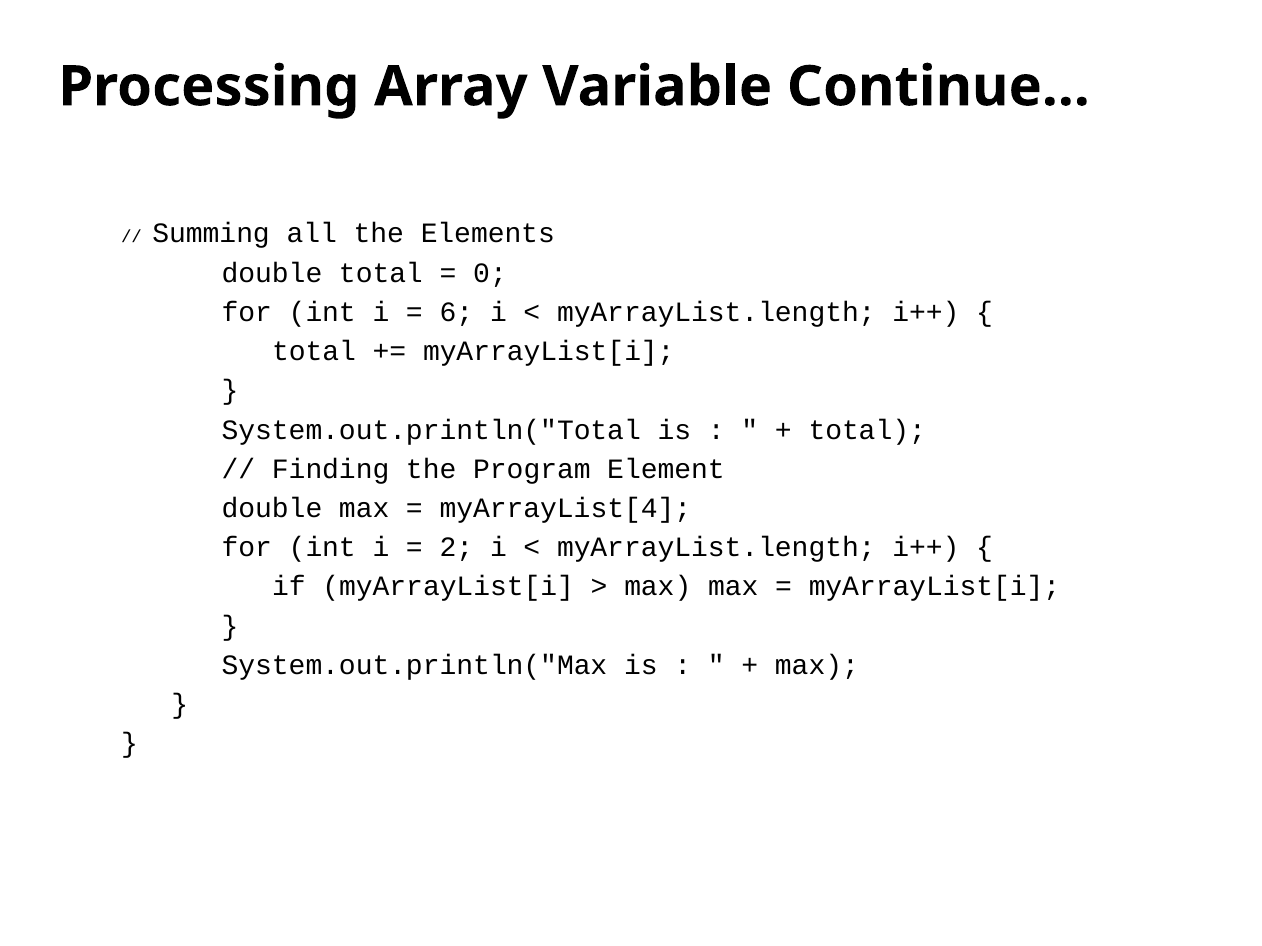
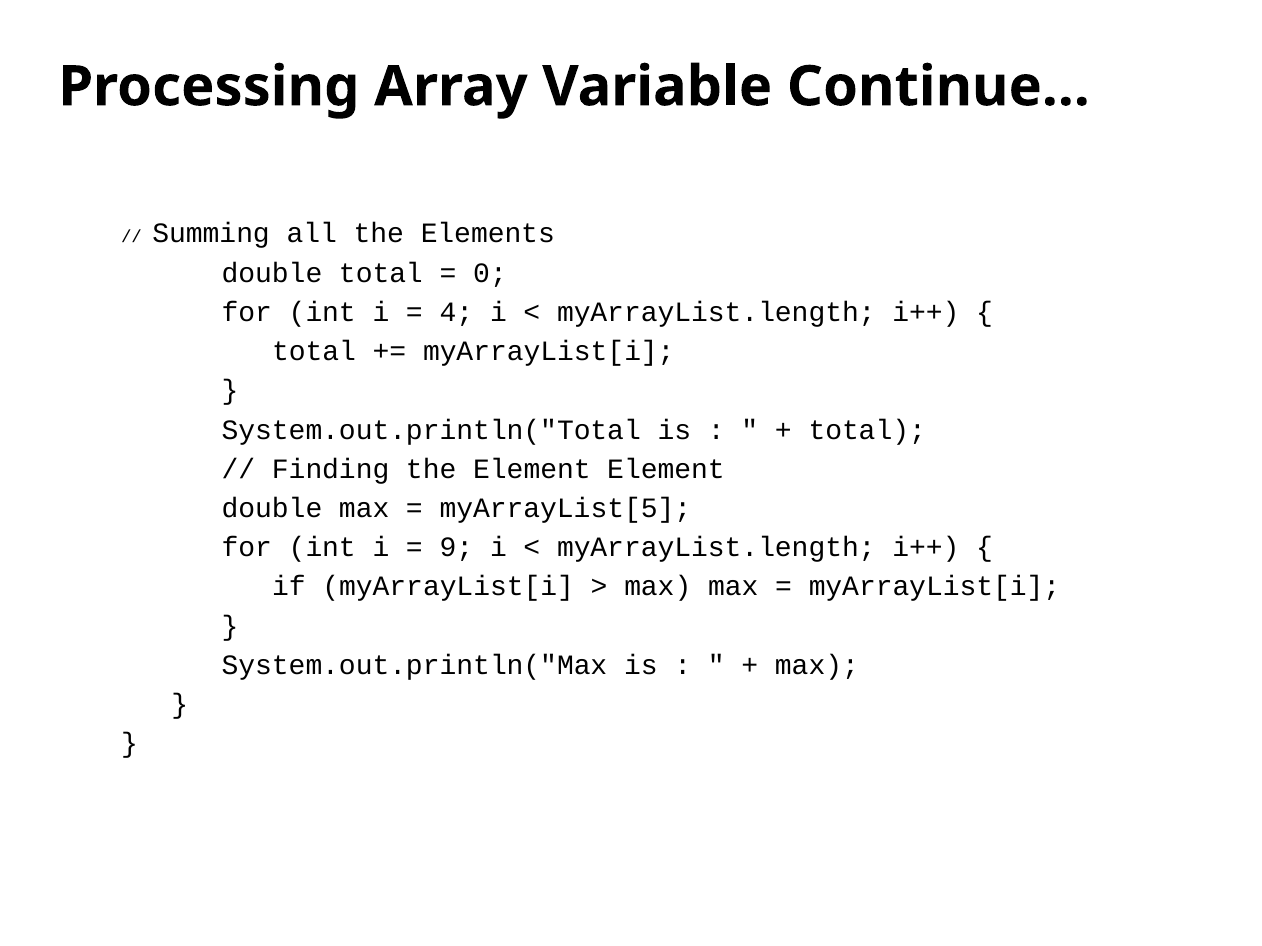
6: 6 -> 4
the Program: Program -> Element
myArrayList[4: myArrayList[4 -> myArrayList[5
2: 2 -> 9
